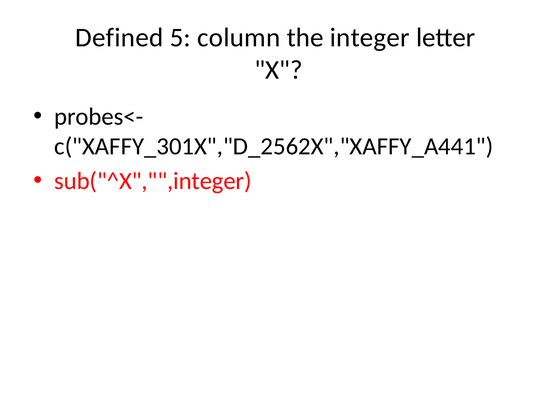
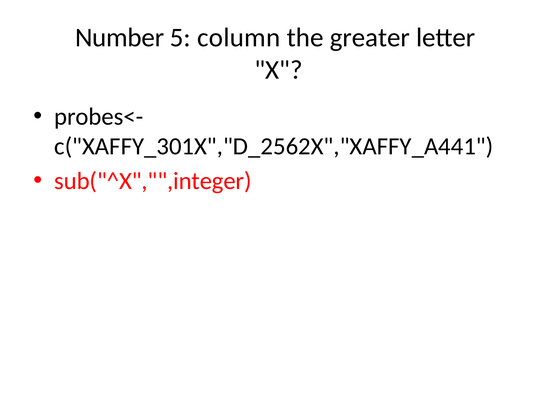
Defined: Defined -> Number
integer: integer -> greater
